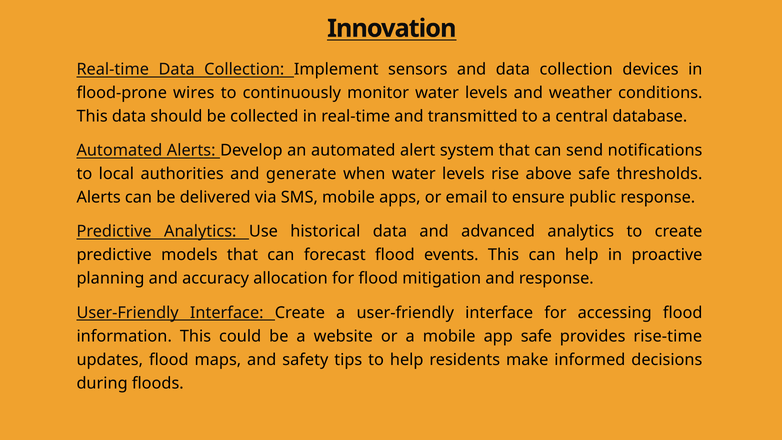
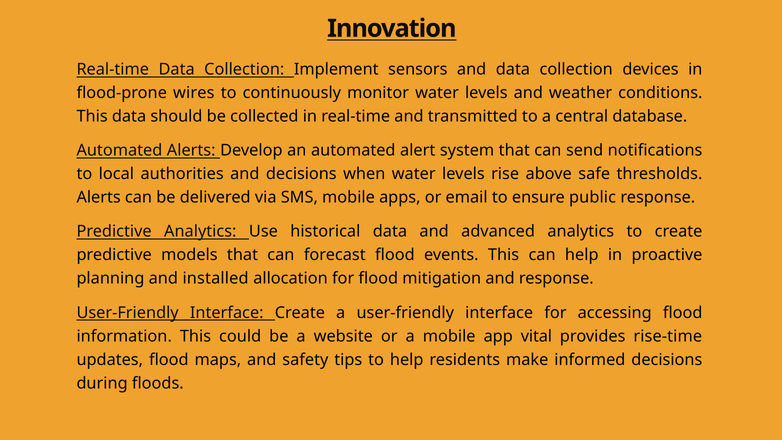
and generate: generate -> decisions
accuracy: accuracy -> installed
app safe: safe -> vital
